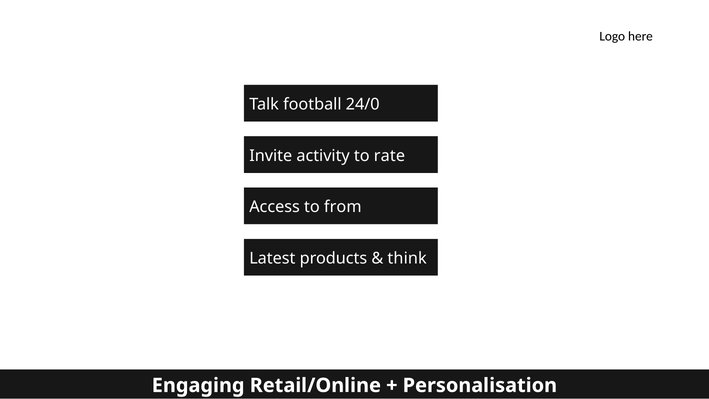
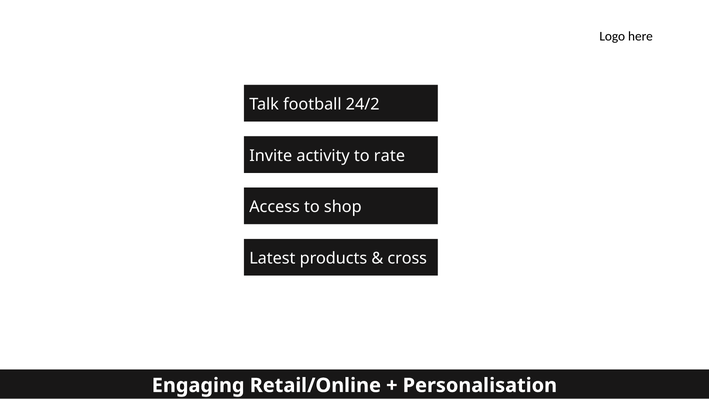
24/0: 24/0 -> 24/2
from: from -> shop
think: think -> cross
